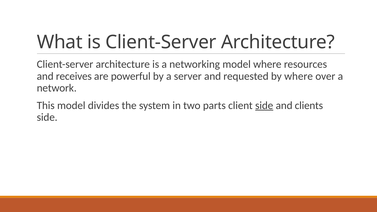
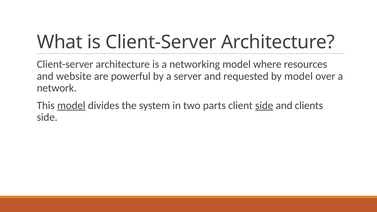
receives: receives -> website
by where: where -> model
model at (71, 105) underline: none -> present
